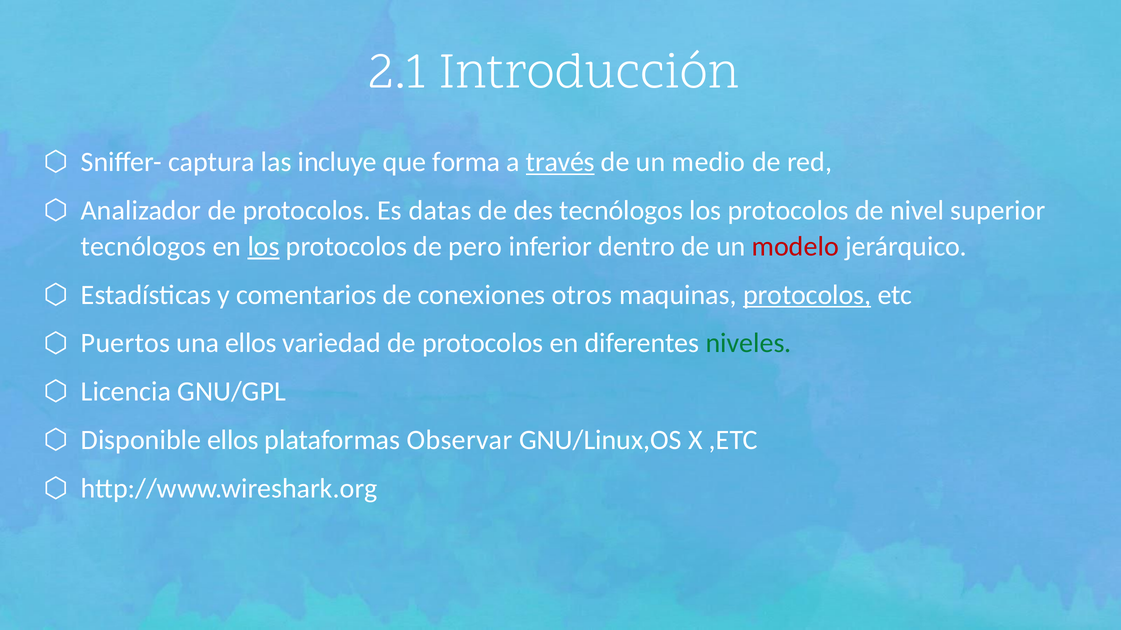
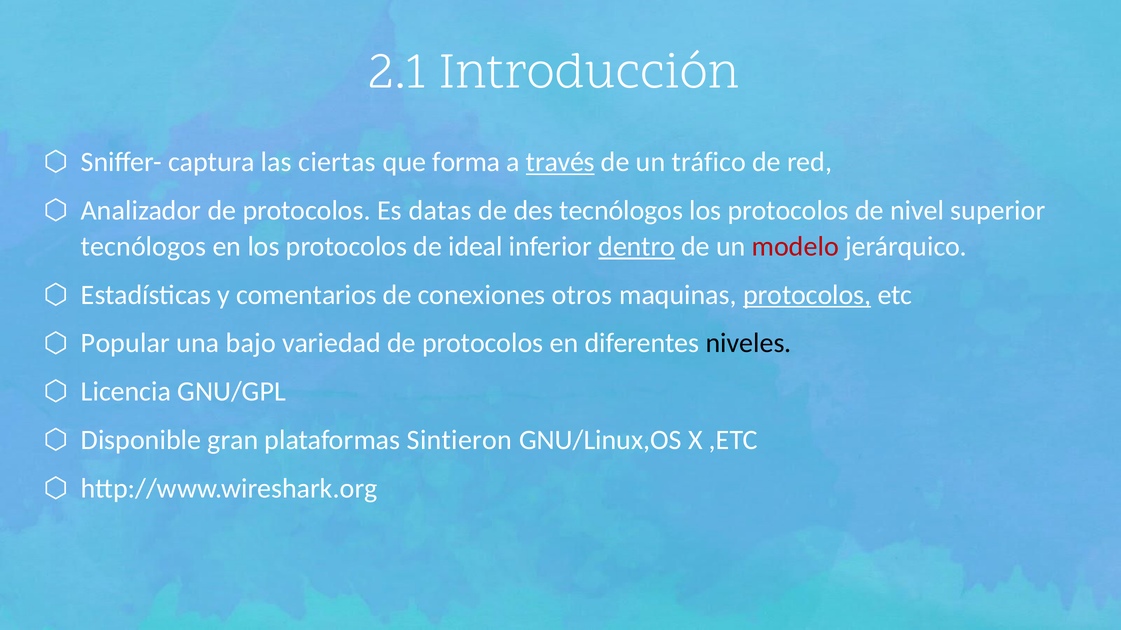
incluye: incluye -> ciertas
medio: medio -> tráfico
los at (264, 247) underline: present -> none
pero: pero -> ideal
dentro underline: none -> present
Puertos: Puertos -> Popular
una ellos: ellos -> bajo
niveles colour: green -> black
Disponible ellos: ellos -> gran
Observar: Observar -> Sintieron
